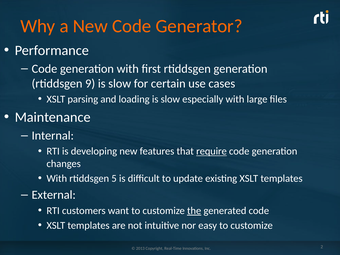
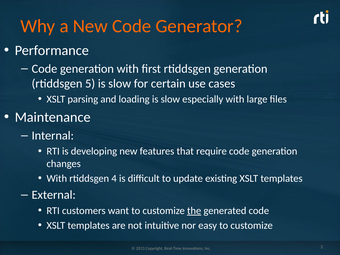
9: 9 -> 5
require underline: present -> none
5: 5 -> 4
